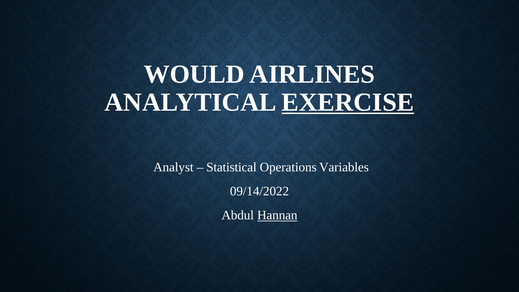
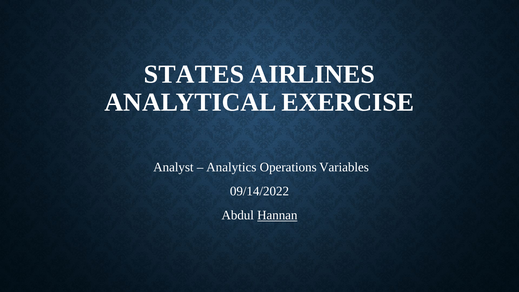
WOULD: WOULD -> STATES
EXERCISE underline: present -> none
Statistical: Statistical -> Analytics
